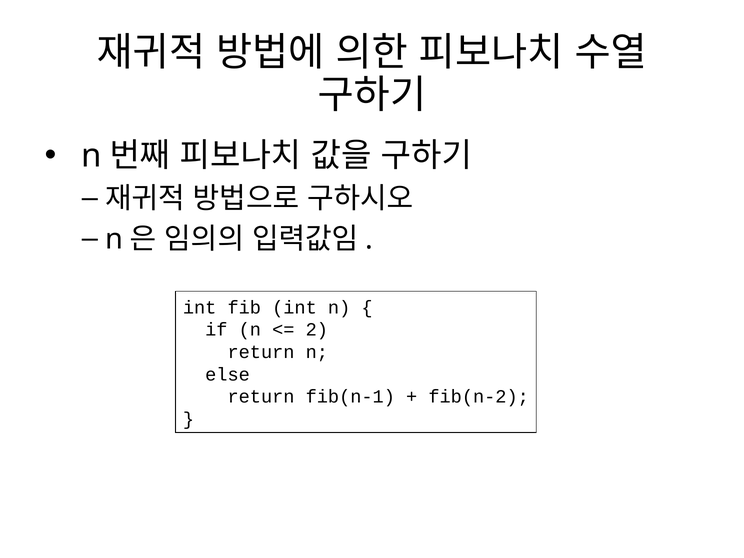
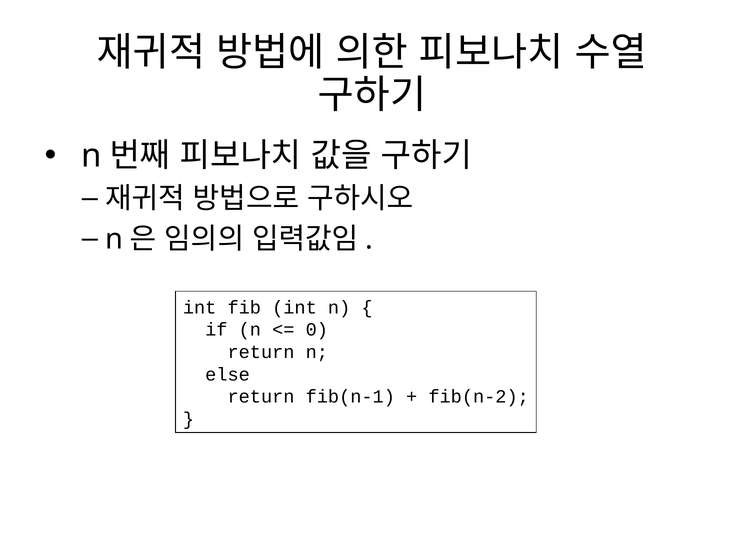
2: 2 -> 0
